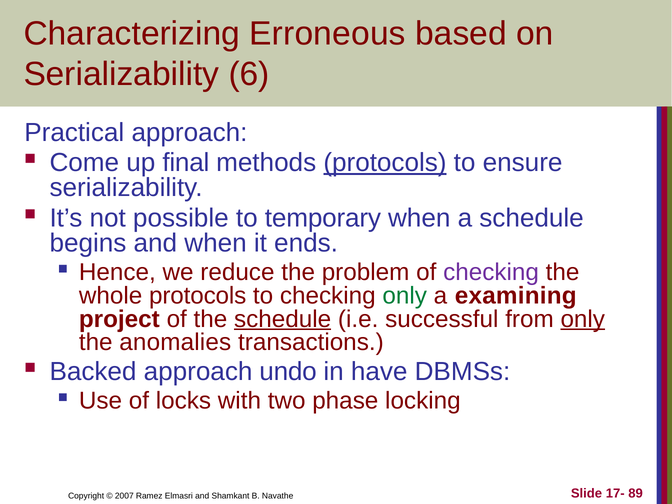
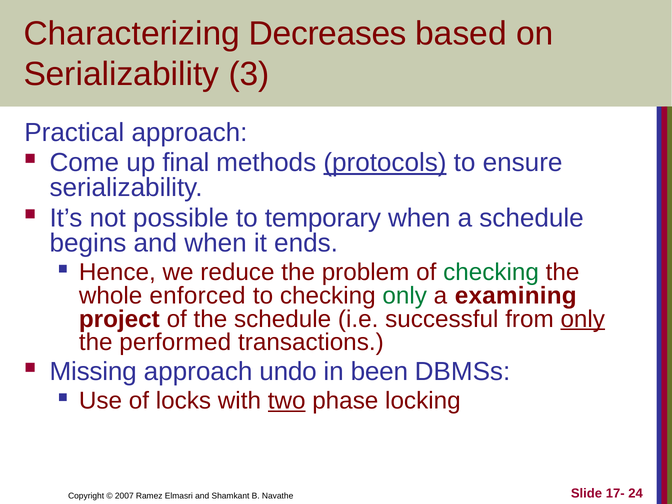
Erroneous: Erroneous -> Decreases
6: 6 -> 3
checking at (491, 272) colour: purple -> green
whole protocols: protocols -> enforced
schedule at (283, 319) underline: present -> none
anomalies: anomalies -> performed
Backed: Backed -> Missing
have: have -> been
two underline: none -> present
89: 89 -> 24
